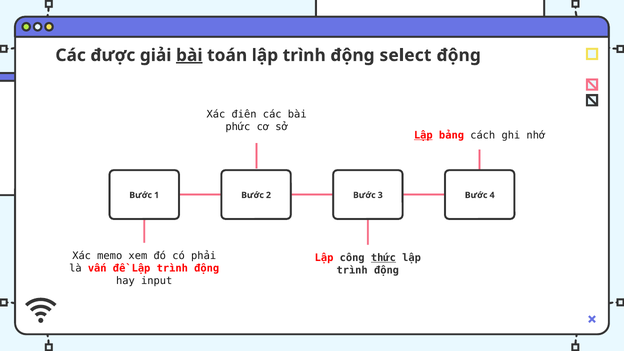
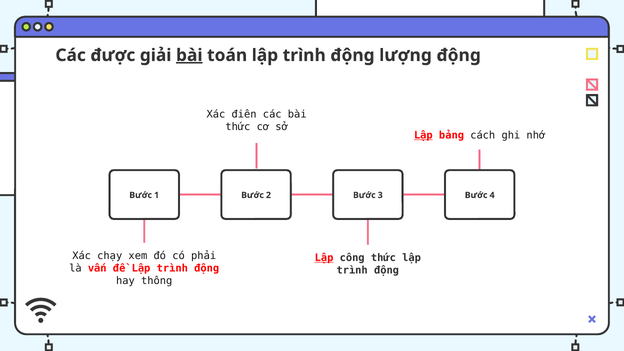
select: select -> lượng
phức at (238, 127): phức -> thức
memo: memo -> chạy
Lập at (324, 258) underline: none -> present
thức at (383, 258) underline: present -> none
input: input -> thông
